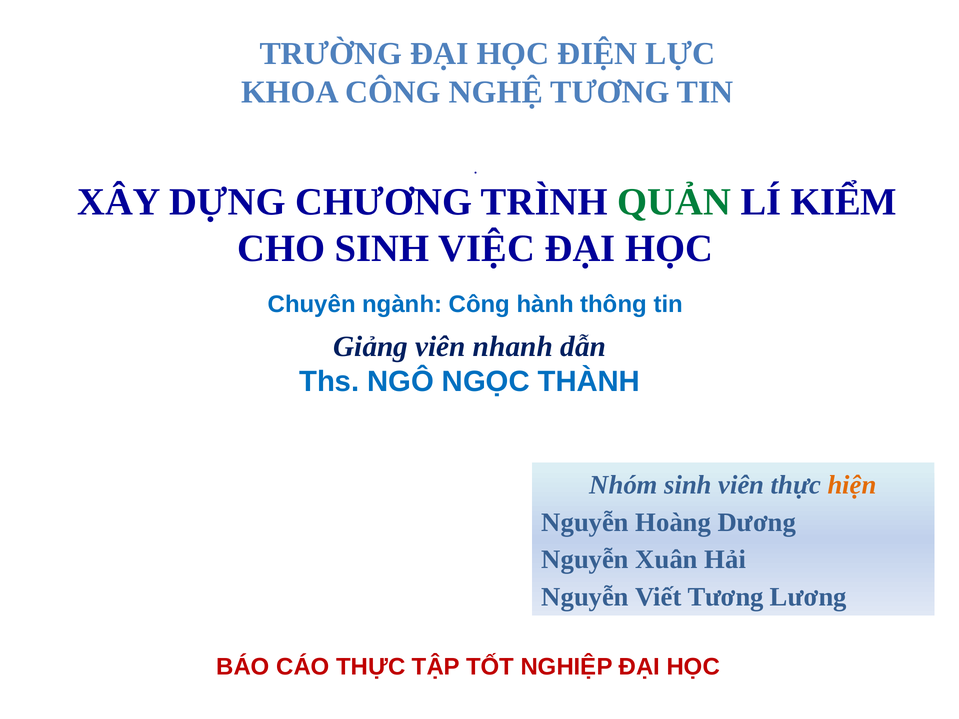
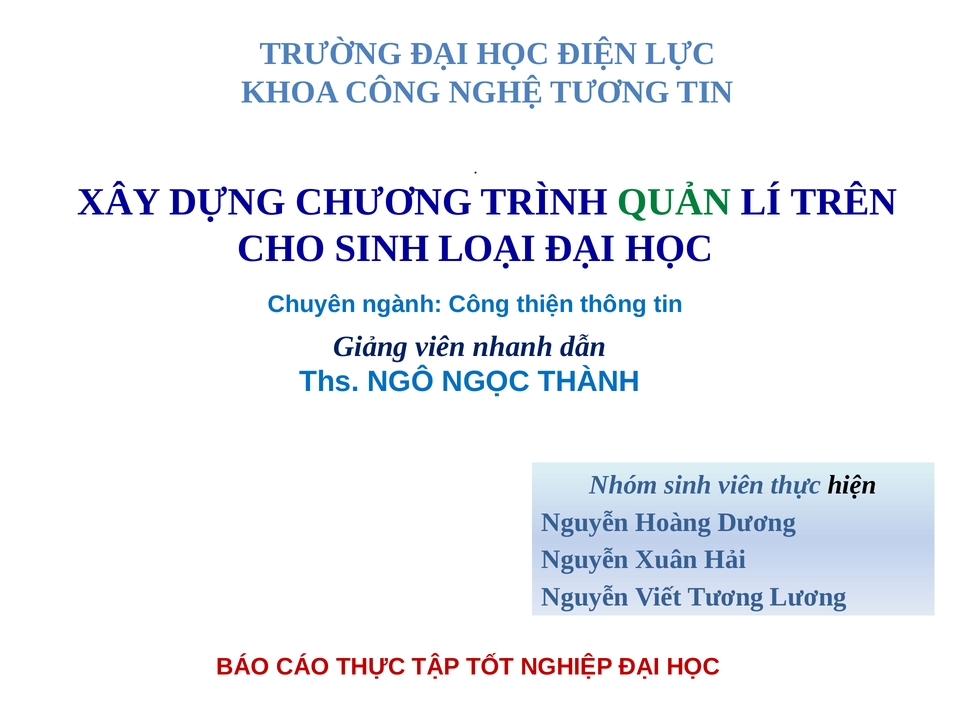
KIỂM: KIỂM -> TRÊN
VIỆC: VIỆC -> LOẠI
hành: hành -> thiện
hiện colour: orange -> black
